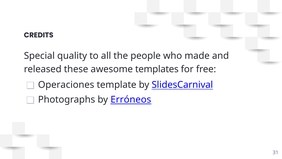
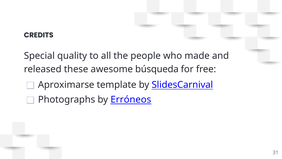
templates: templates -> búsqueda
Operaciones: Operaciones -> Aproximarse
